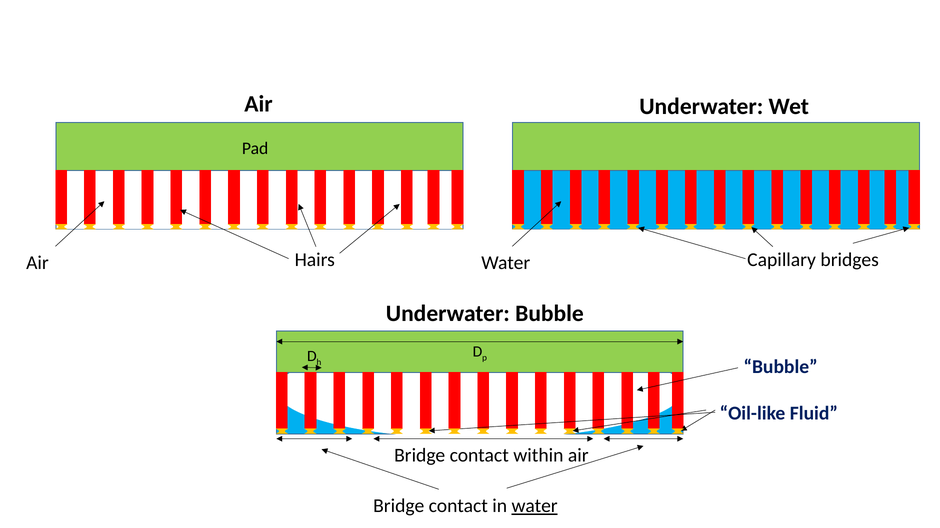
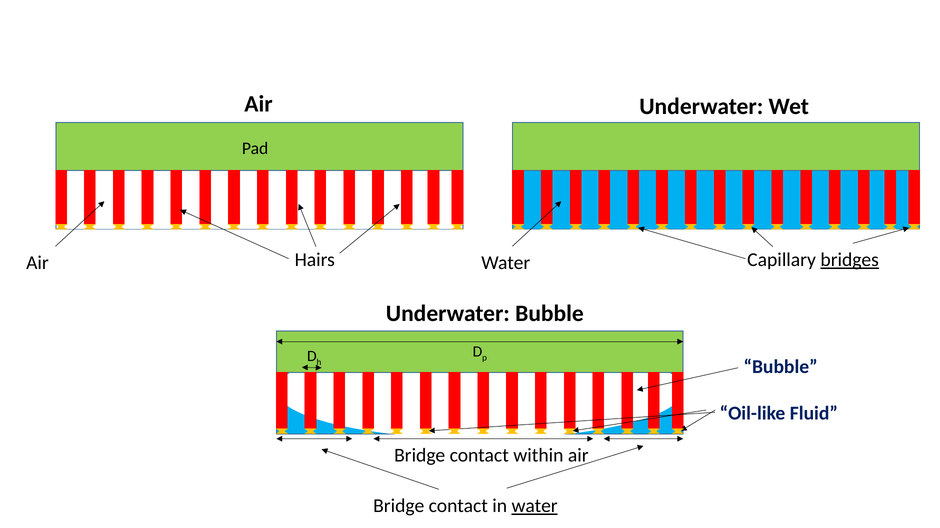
bridges underline: none -> present
